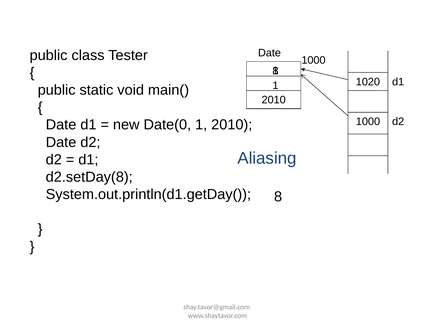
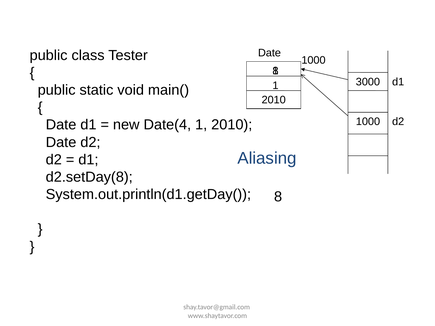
1020: 1020 -> 3000
Date(0: Date(0 -> Date(4
